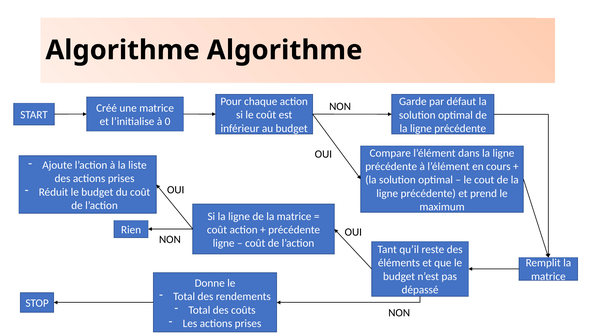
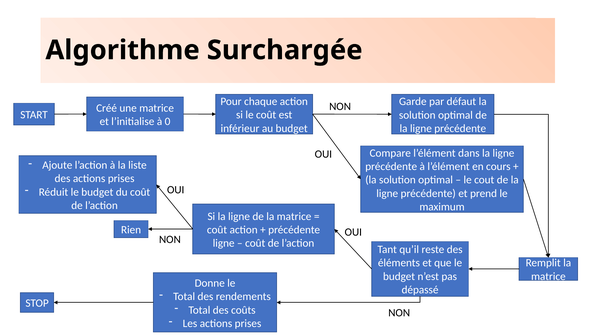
Algorithme Algorithme: Algorithme -> Surchargée
